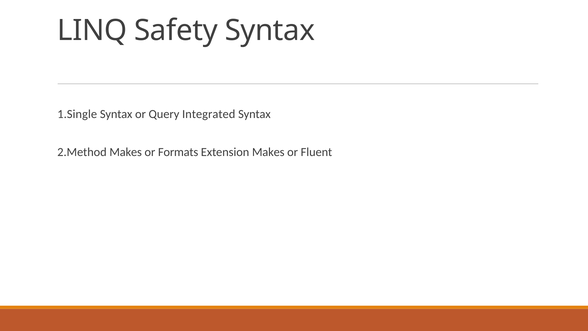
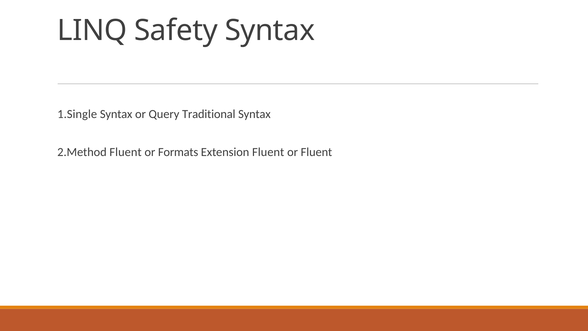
Integrated: Integrated -> Traditional
2.Method Makes: Makes -> Fluent
Extension Makes: Makes -> Fluent
